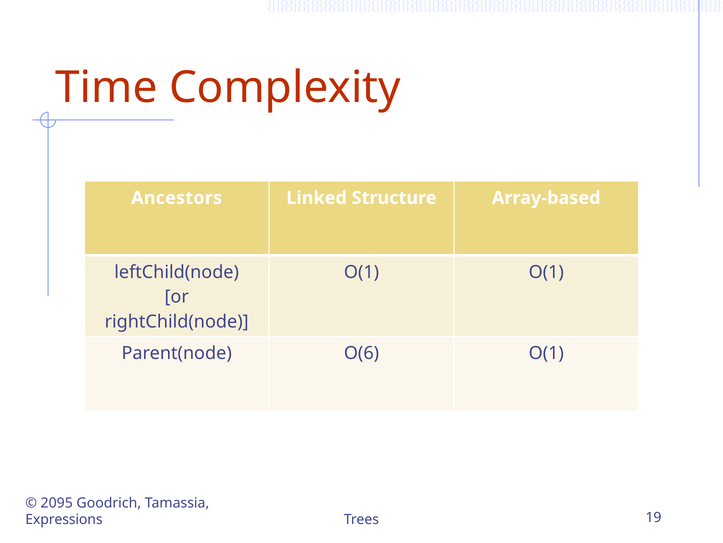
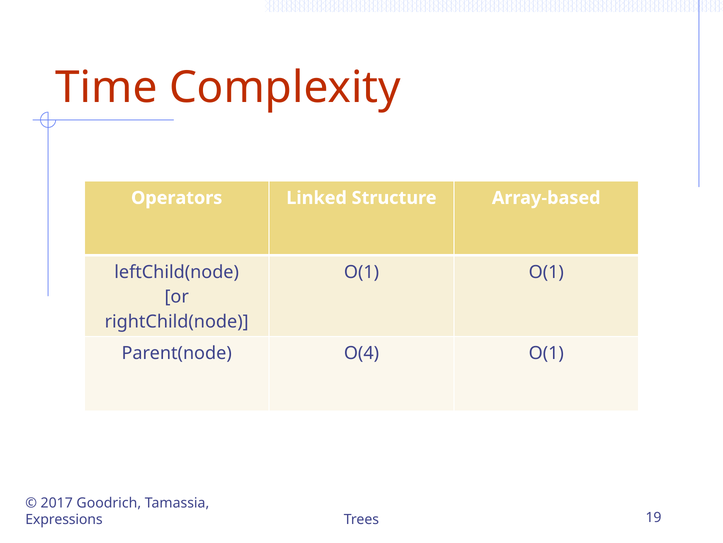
Ancestors: Ancestors -> Operators
O(6: O(6 -> O(4
2095: 2095 -> 2017
